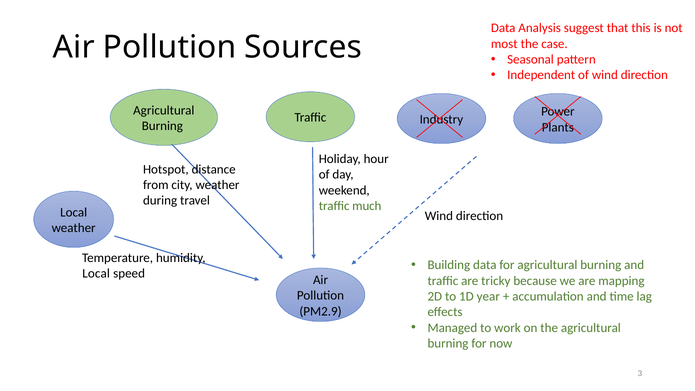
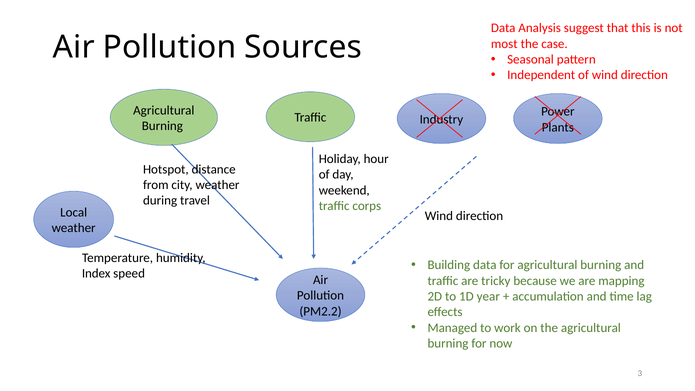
much: much -> corps
Local at (96, 274): Local -> Index
PM2.9: PM2.9 -> PM2.2
